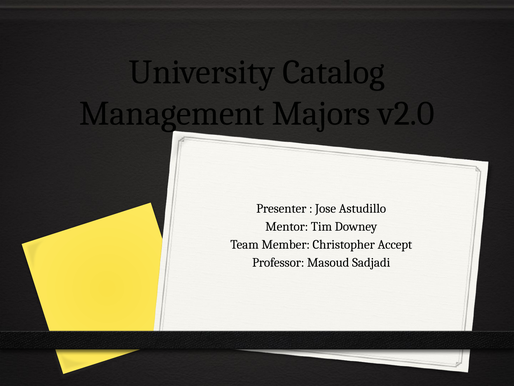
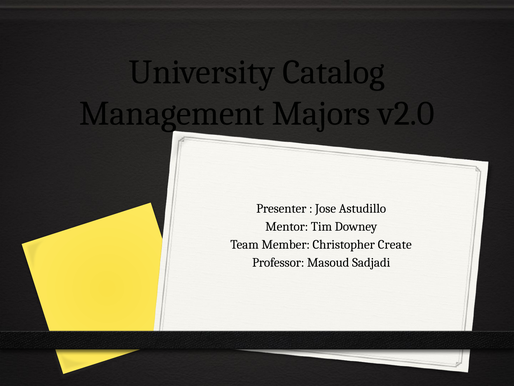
Accept: Accept -> Create
